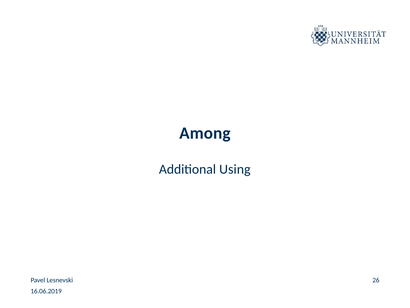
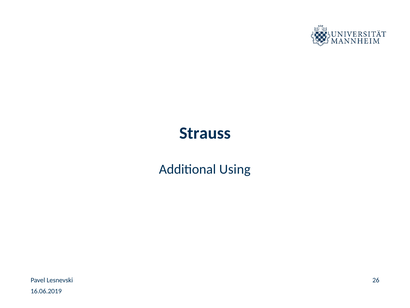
Among: Among -> Strauss
